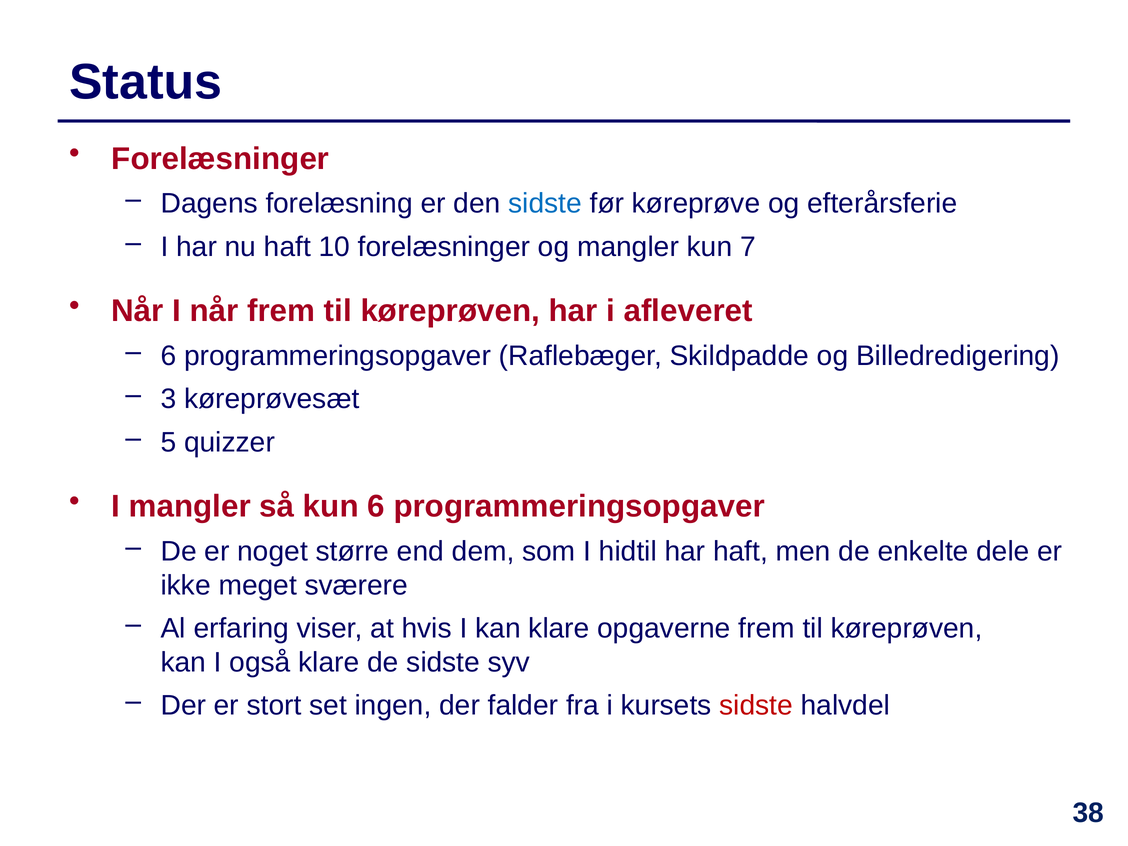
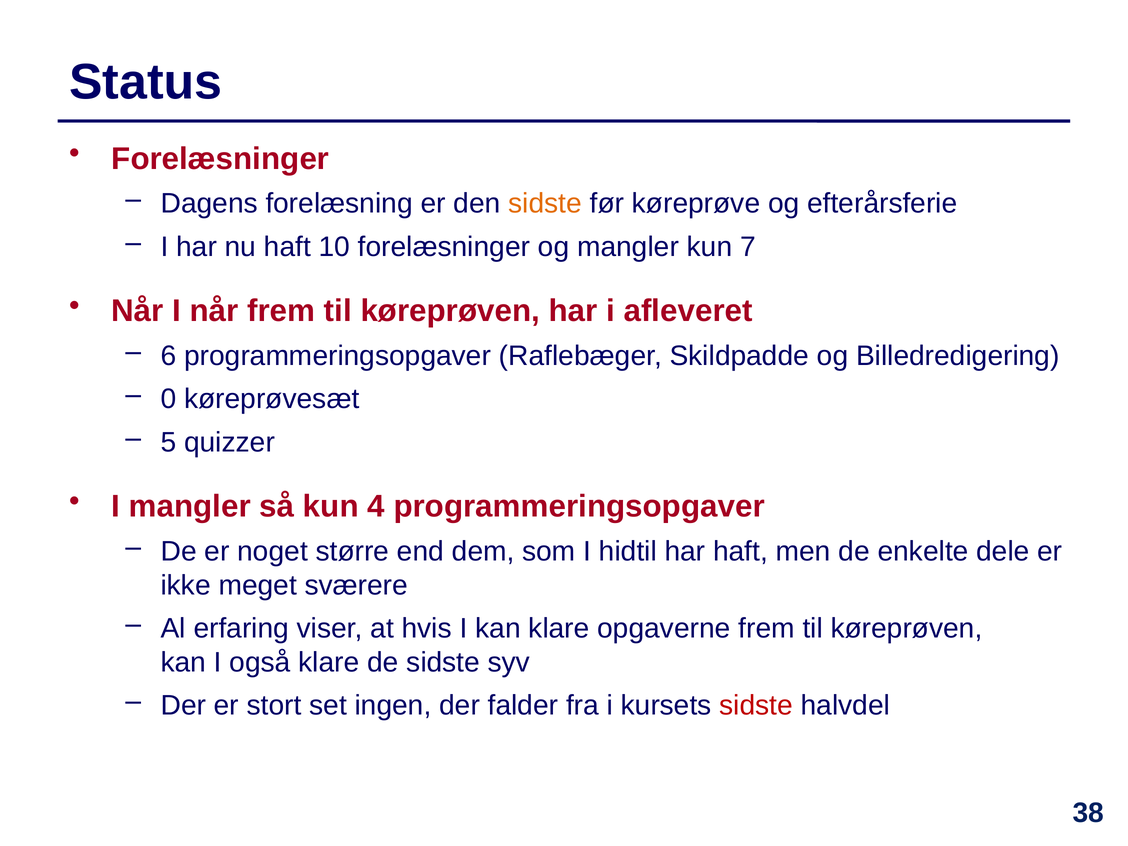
sidste at (545, 204) colour: blue -> orange
3: 3 -> 0
kun 6: 6 -> 4
